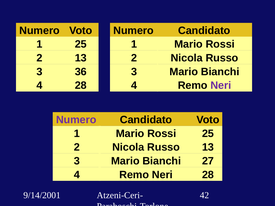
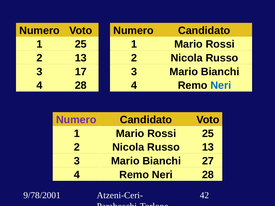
36: 36 -> 17
Neri at (221, 86) colour: purple -> blue
9/14/2001: 9/14/2001 -> 9/78/2001
